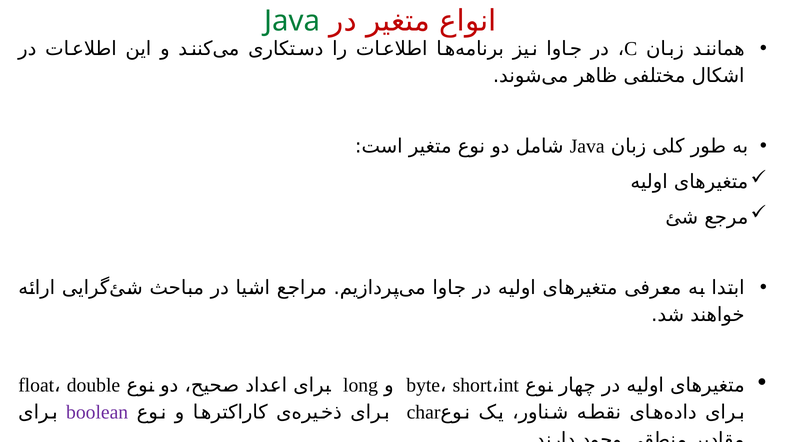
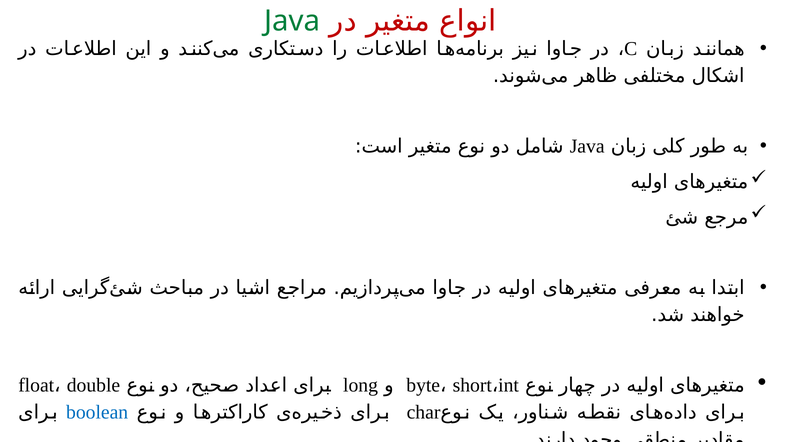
boolean colour: purple -> blue
